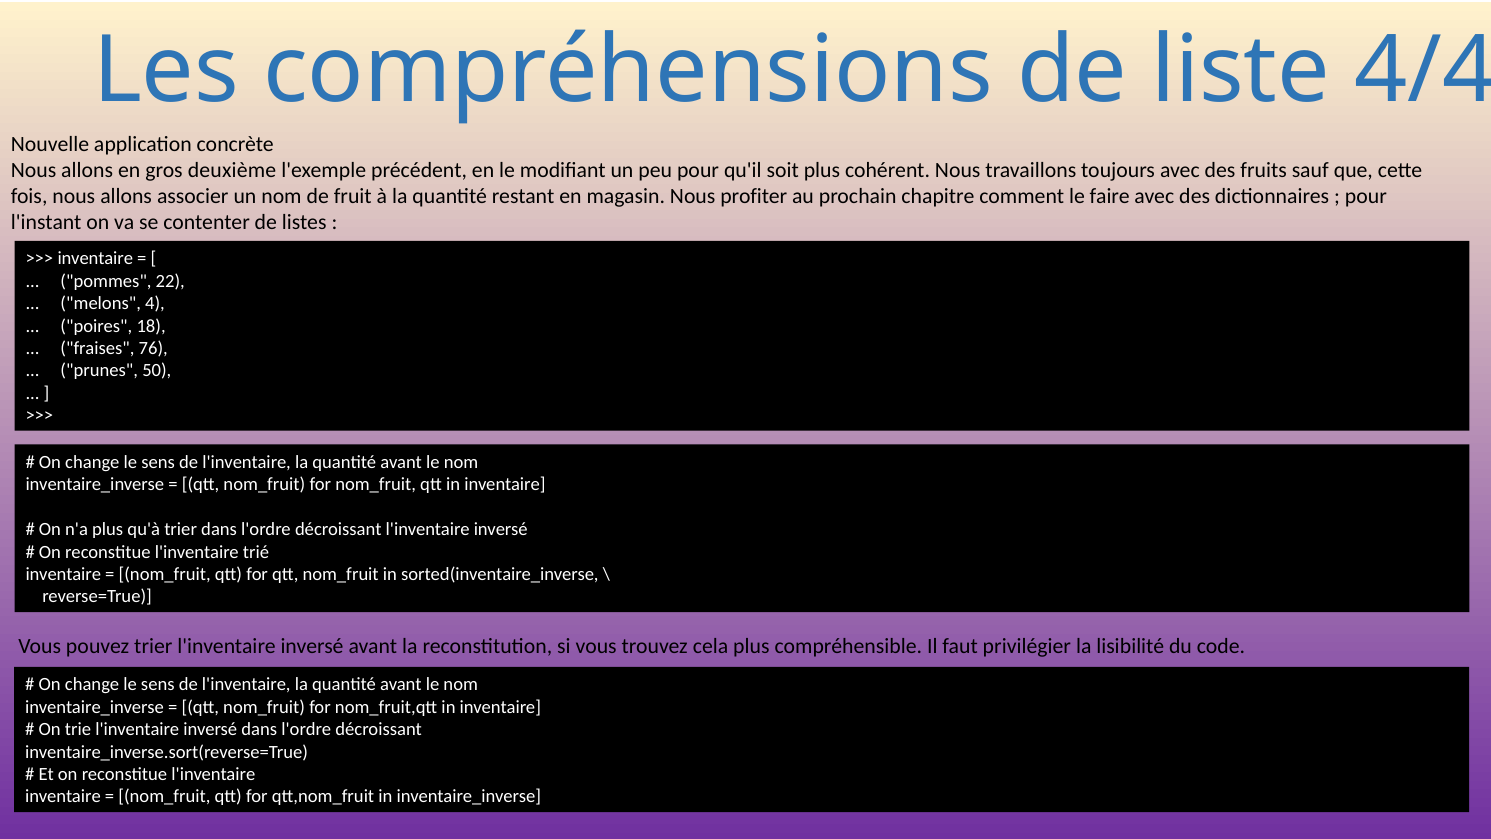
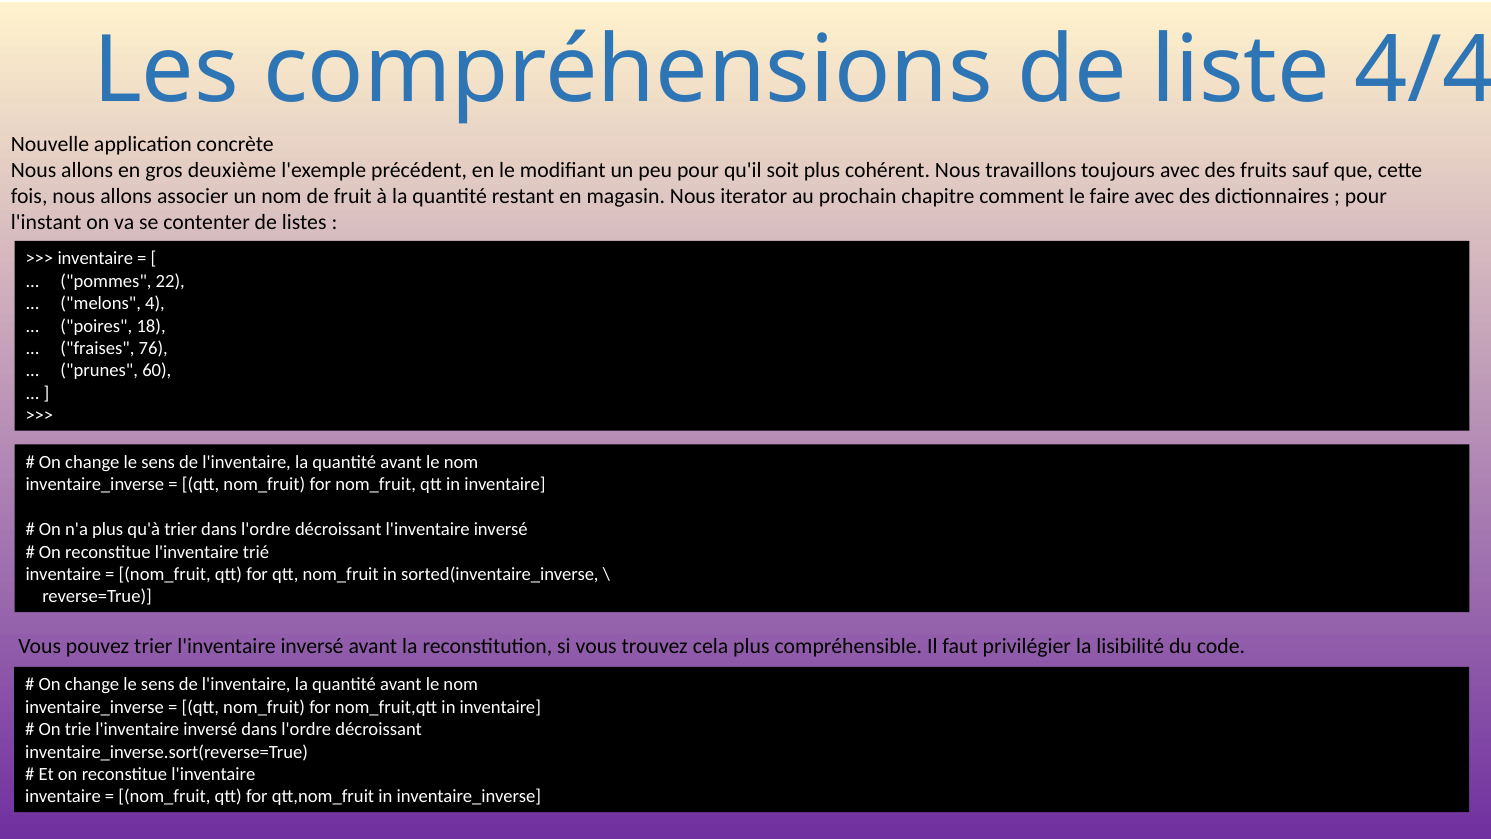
profiter: profiter -> iterator
50: 50 -> 60
